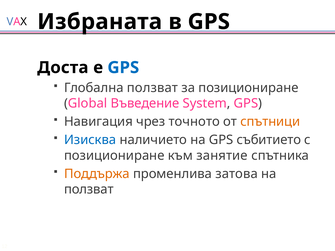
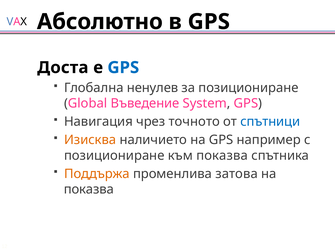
Избраната: Избраната -> Абсолютно
Глобална ползват: ползват -> ненулев
спътници colour: orange -> blue
Изисква colour: blue -> orange
събитието: събитието -> например
към занятие: занятие -> показва
ползват at (89, 190): ползват -> показва
